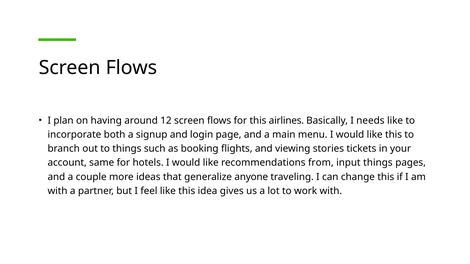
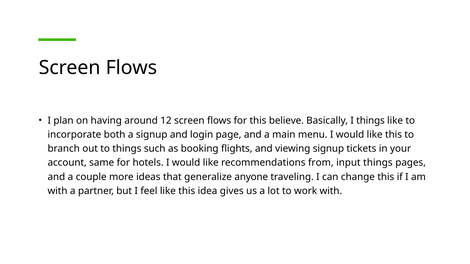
airlines: airlines -> believe
I needs: needs -> things
viewing stories: stories -> signup
